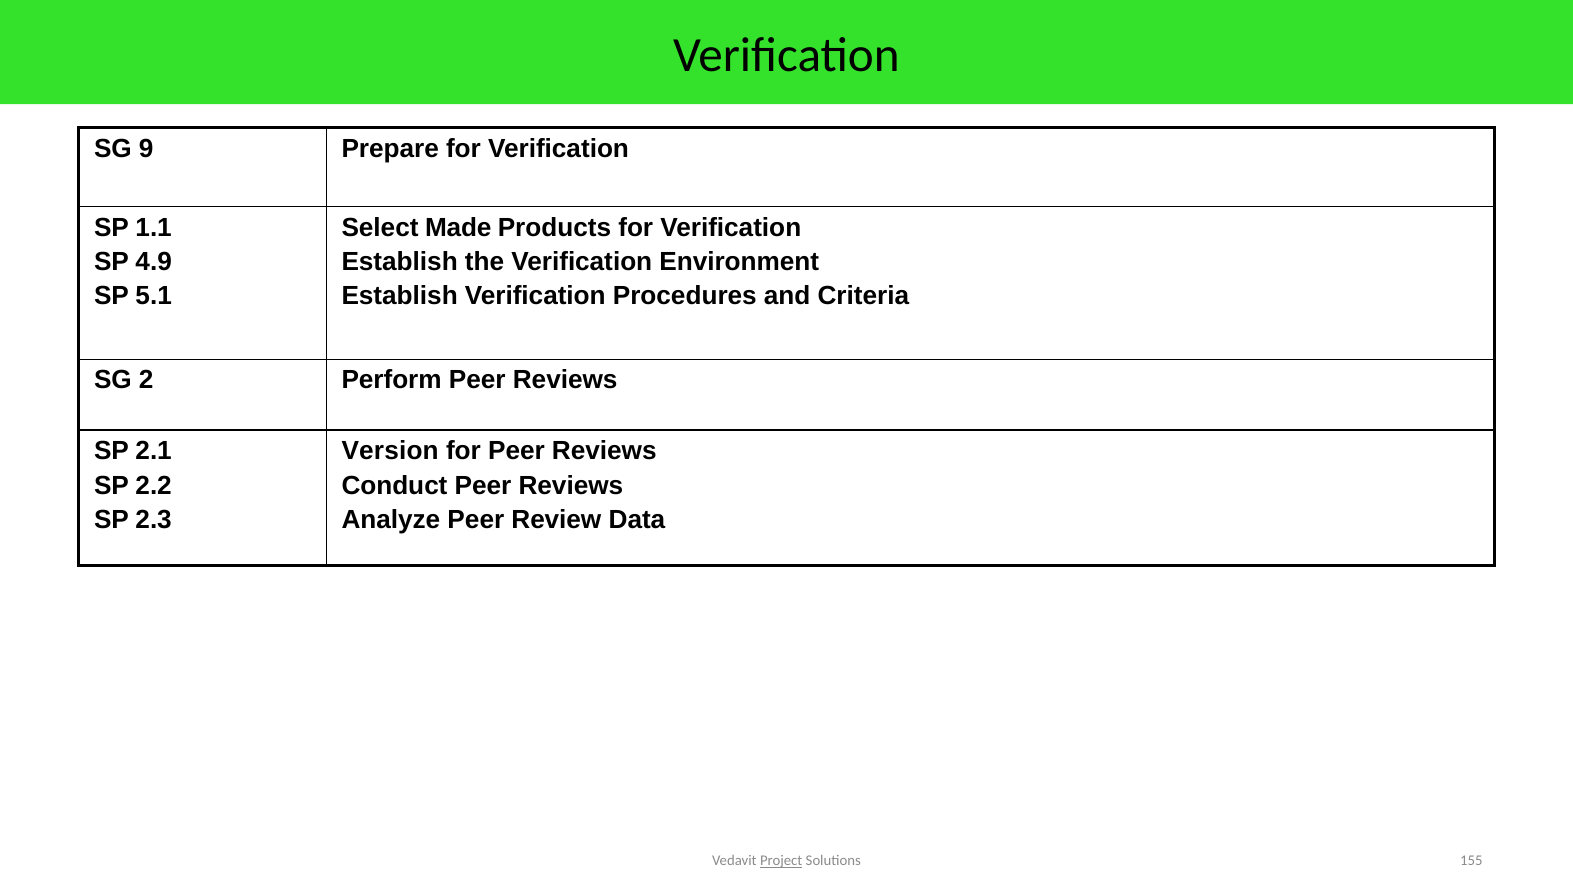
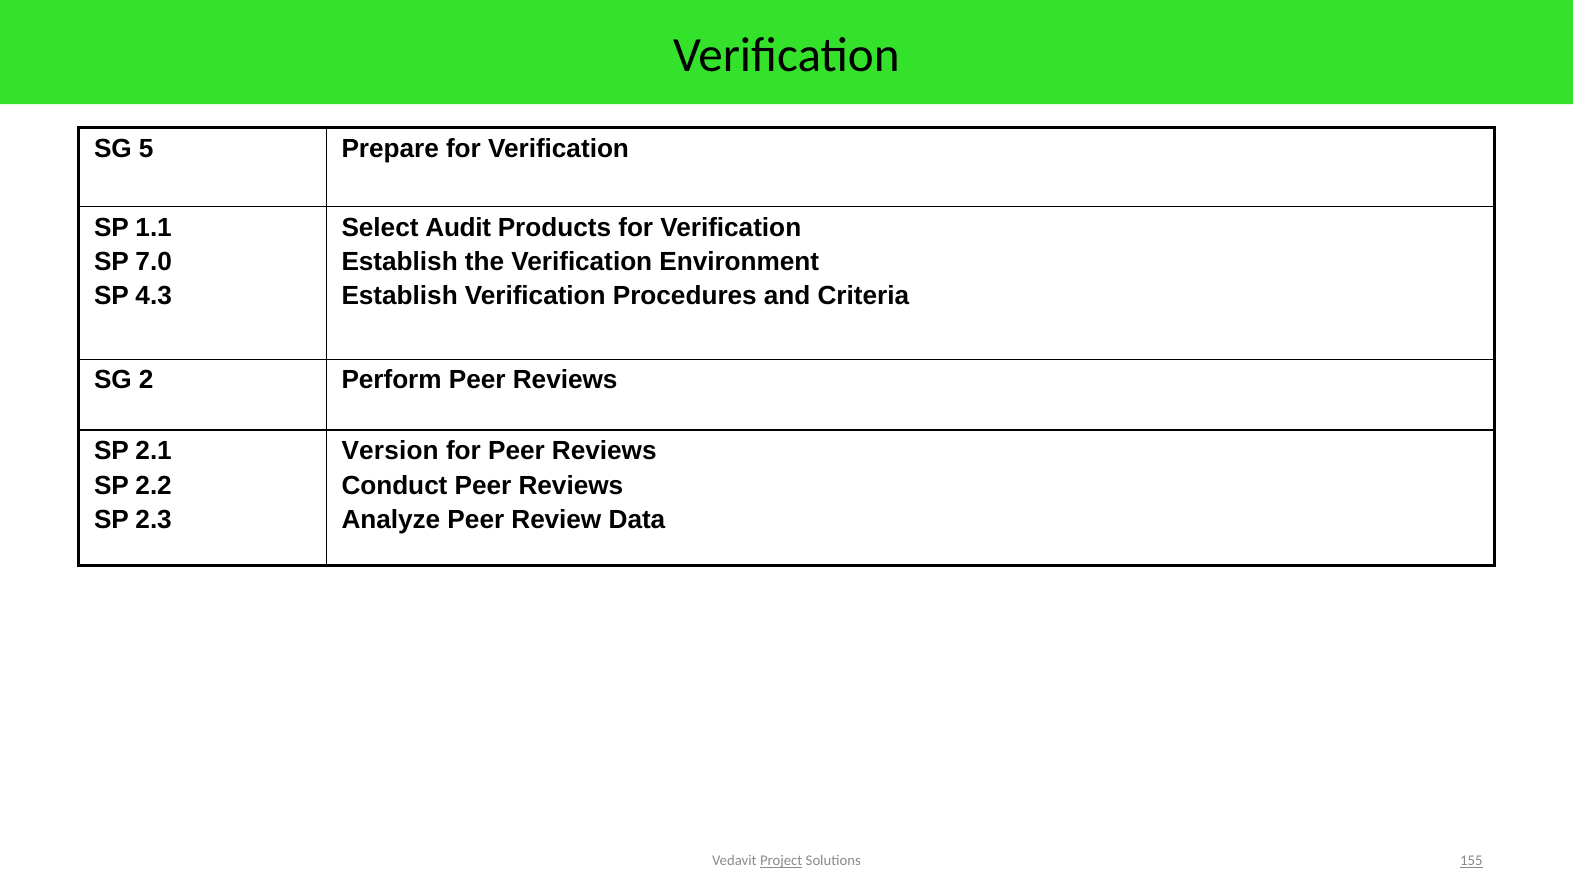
9: 9 -> 5
Made: Made -> Audit
4.9: 4.9 -> 7.0
5.1: 5.1 -> 4.3
155 underline: none -> present
